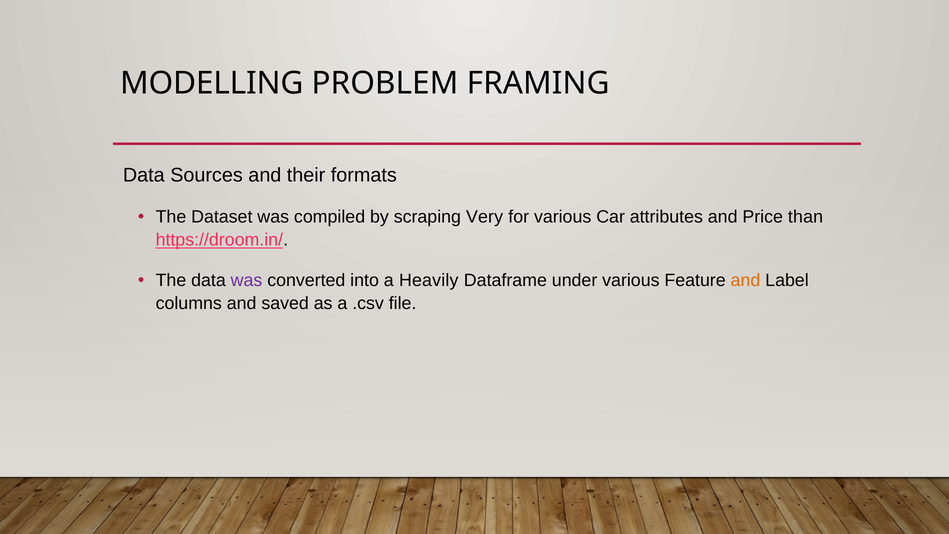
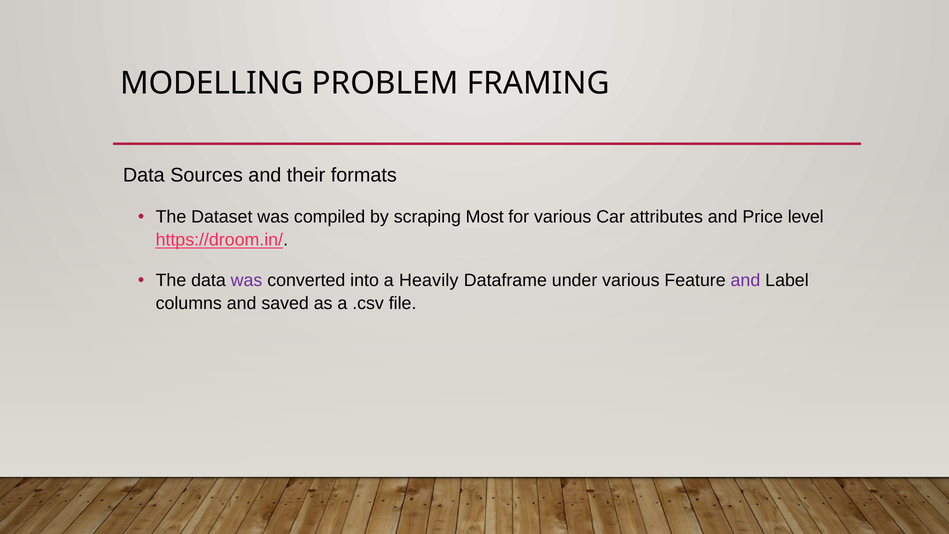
Very: Very -> Most
than: than -> level
and at (745, 281) colour: orange -> purple
